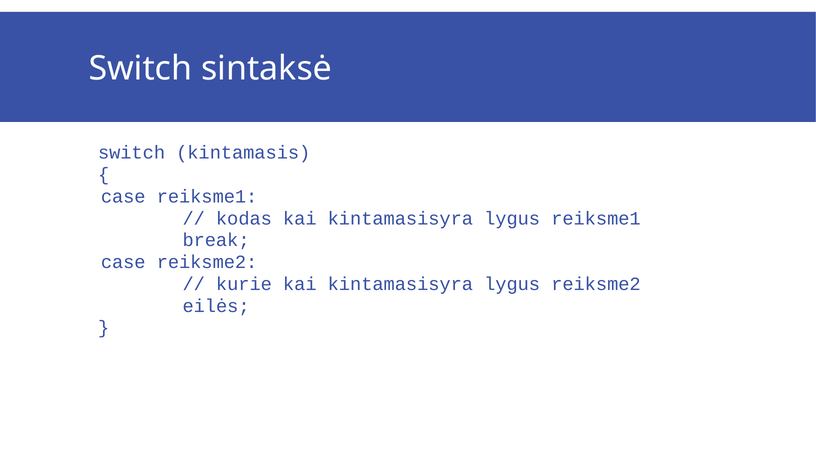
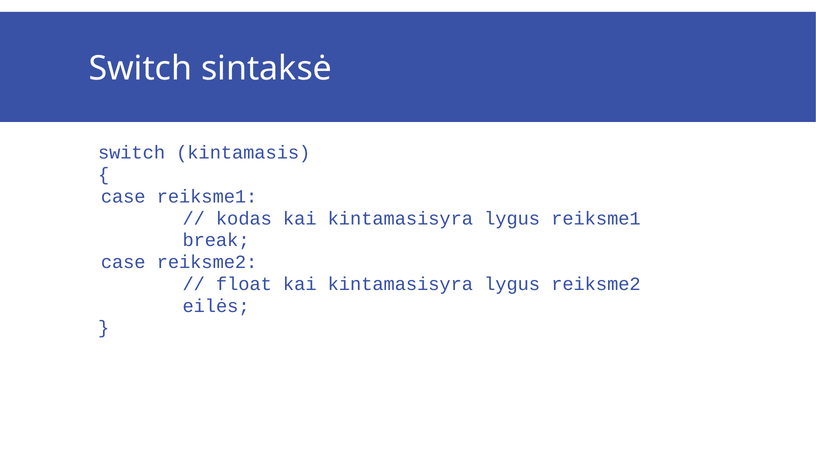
kurie: kurie -> float
